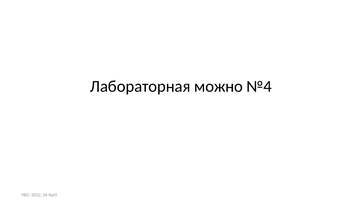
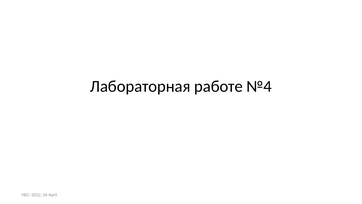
можно: можно -> работе
